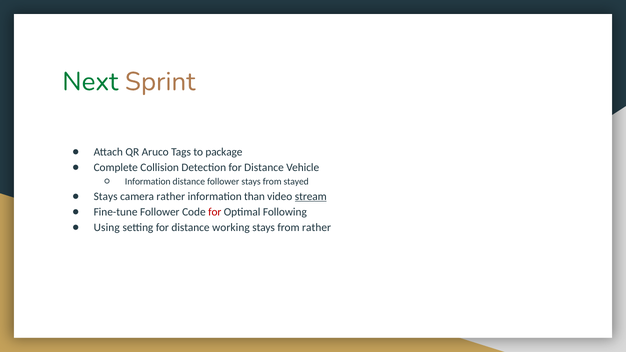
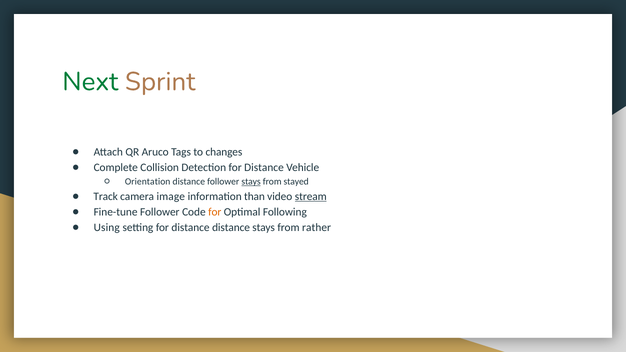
package: package -> changes
Information at (148, 182): Information -> Orientation
stays at (251, 182) underline: none -> present
Stays at (106, 197): Stays -> Track
camera rather: rather -> image
for at (215, 212) colour: red -> orange
distance working: working -> distance
